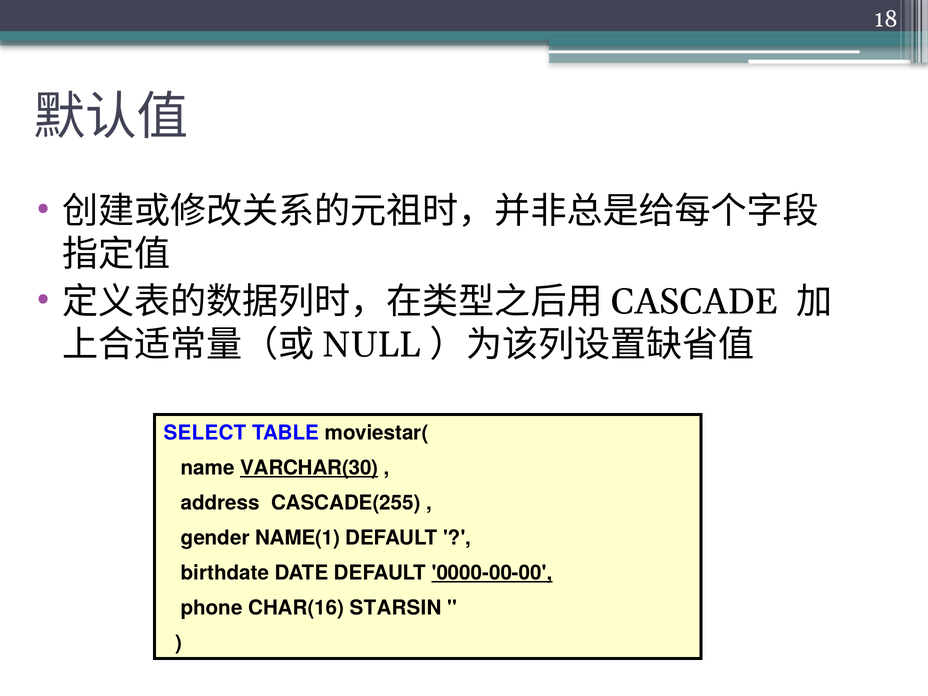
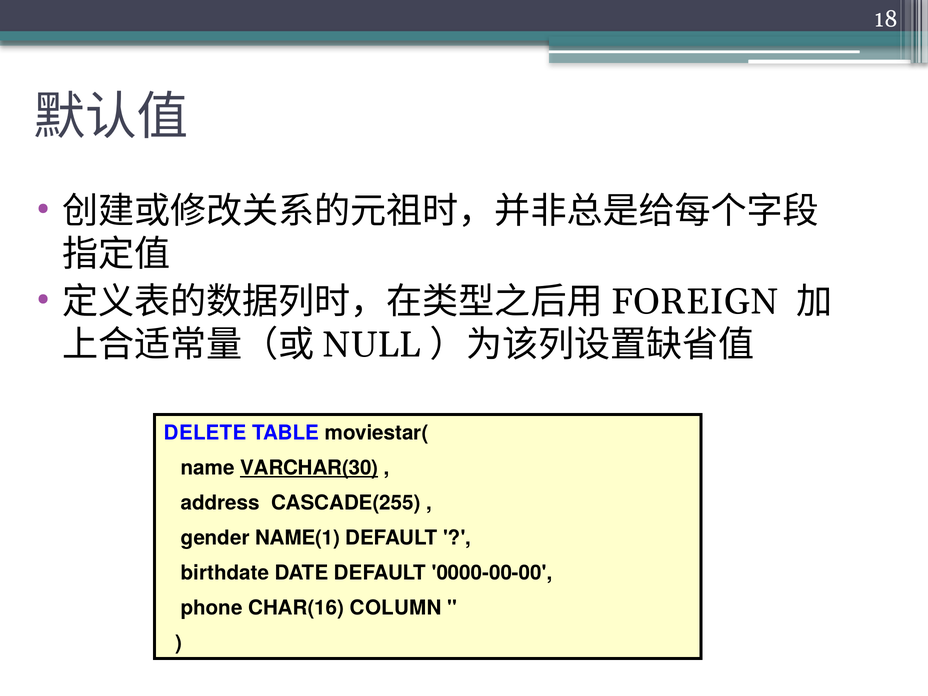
CASCADE: CASCADE -> FOREIGN
SELECT: SELECT -> DELETE
0000-00-00 underline: present -> none
STARSIN: STARSIN -> COLUMN
